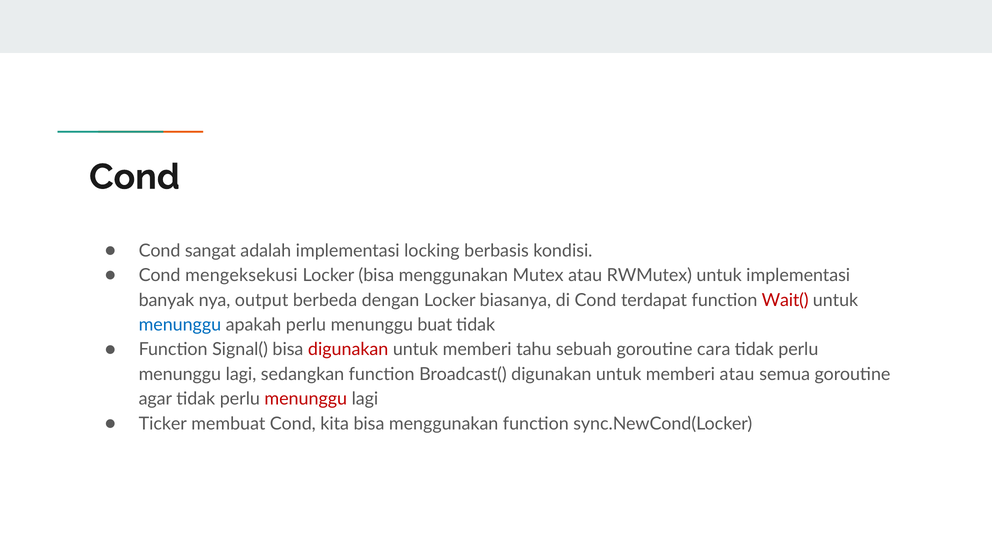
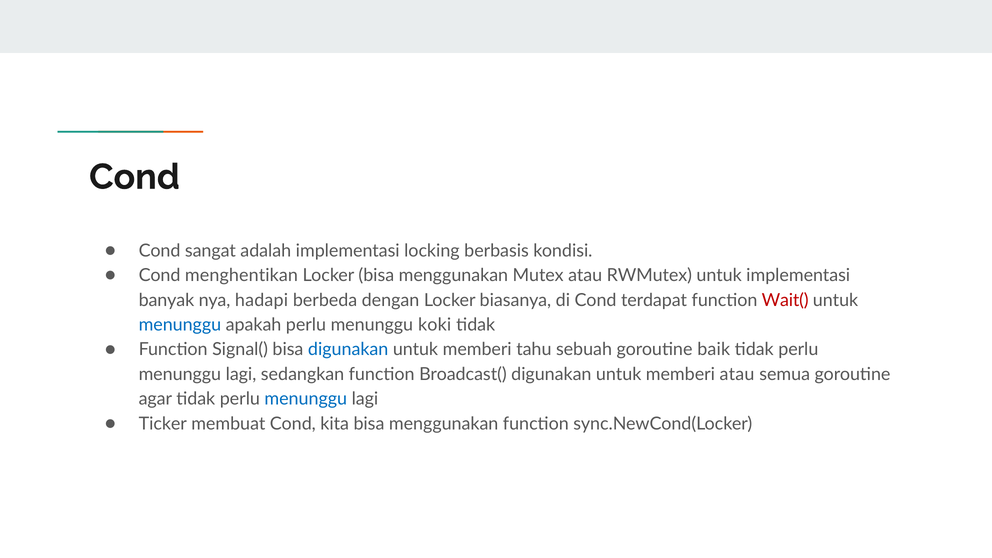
mengeksekusi: mengeksekusi -> menghentikan
output: output -> hadapi
buat: buat -> koki
digunakan at (348, 350) colour: red -> blue
cara: cara -> baik
menunggu at (306, 399) colour: red -> blue
